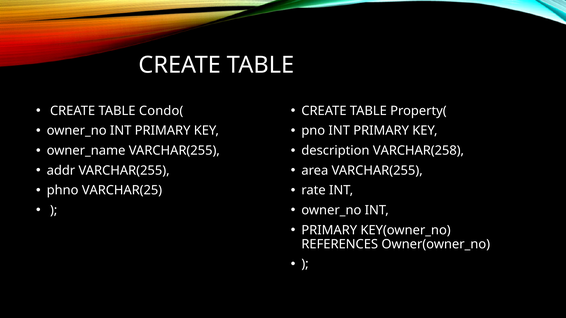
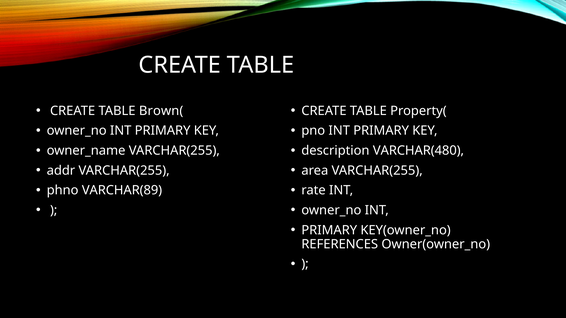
Condo(: Condo( -> Brown(
VARCHAR(258: VARCHAR(258 -> VARCHAR(480
VARCHAR(25: VARCHAR(25 -> VARCHAR(89
